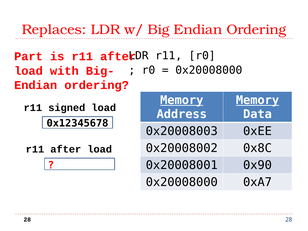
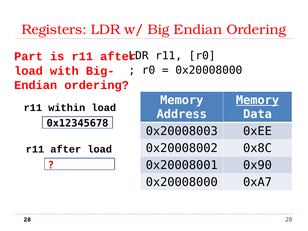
Replaces: Replaces -> Registers
Memory at (182, 100) underline: present -> none
signed: signed -> within
